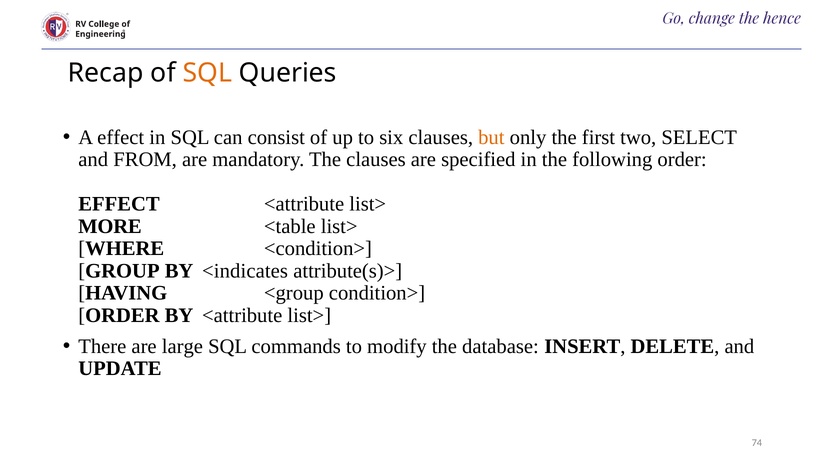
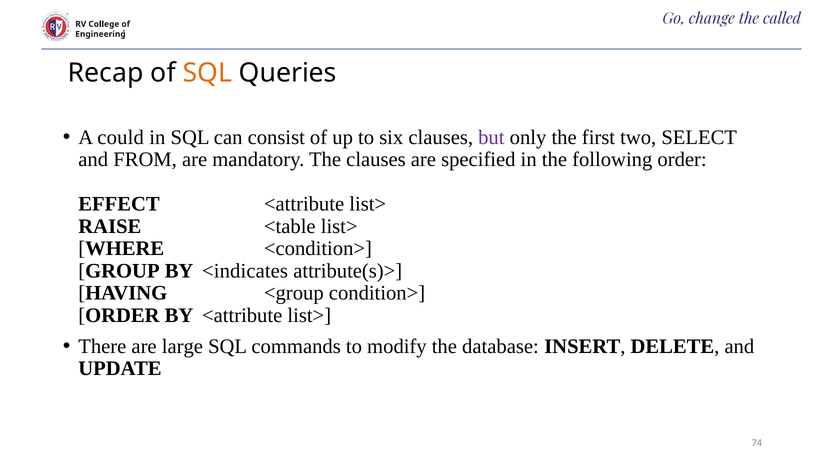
hence: hence -> called
A effect: effect -> could
but colour: orange -> purple
MORE: MORE -> RAISE
